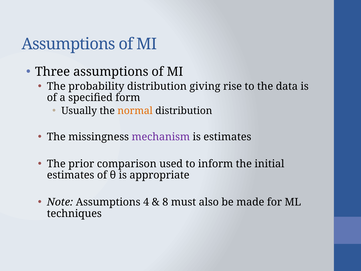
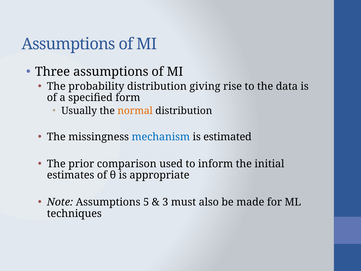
mechanism colour: purple -> blue
is estimates: estimates -> estimated
4: 4 -> 5
8: 8 -> 3
